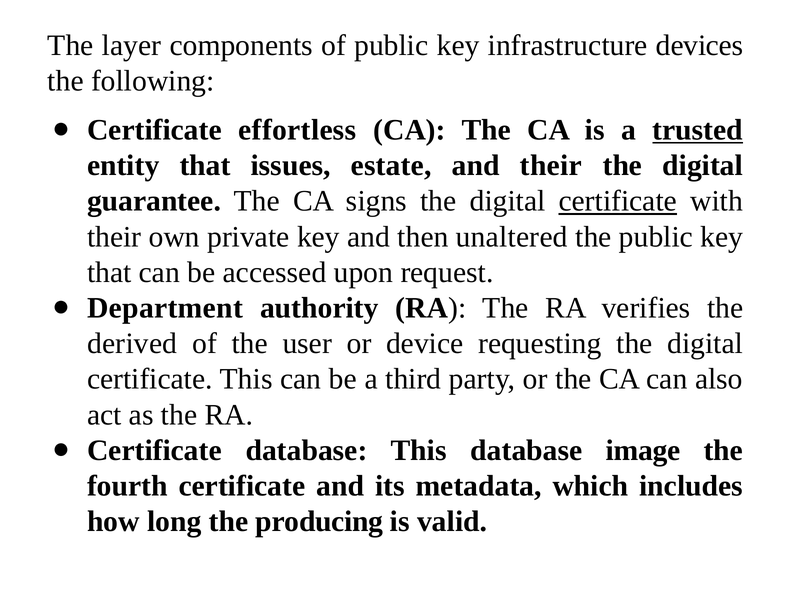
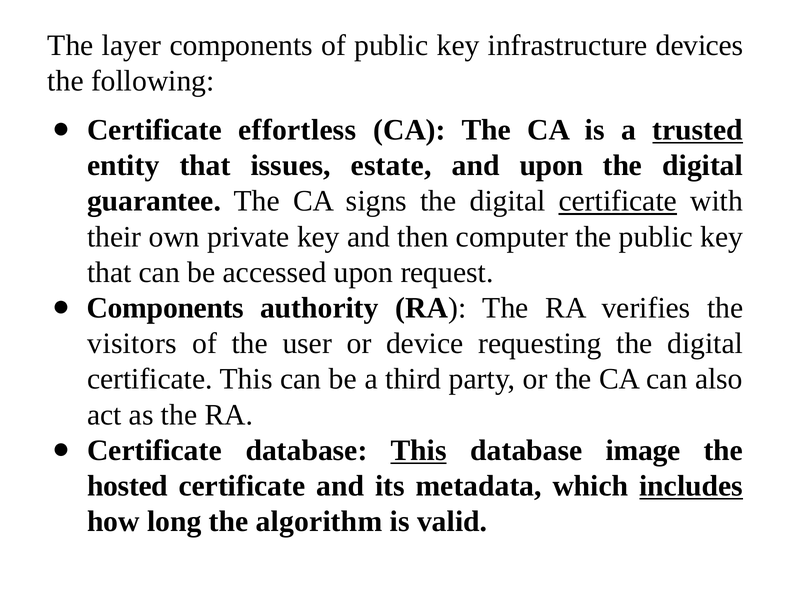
and their: their -> upon
unaltered: unaltered -> computer
Department at (165, 308): Department -> Components
derived: derived -> visitors
This at (419, 451) underline: none -> present
fourth: fourth -> hosted
includes underline: none -> present
producing: producing -> algorithm
